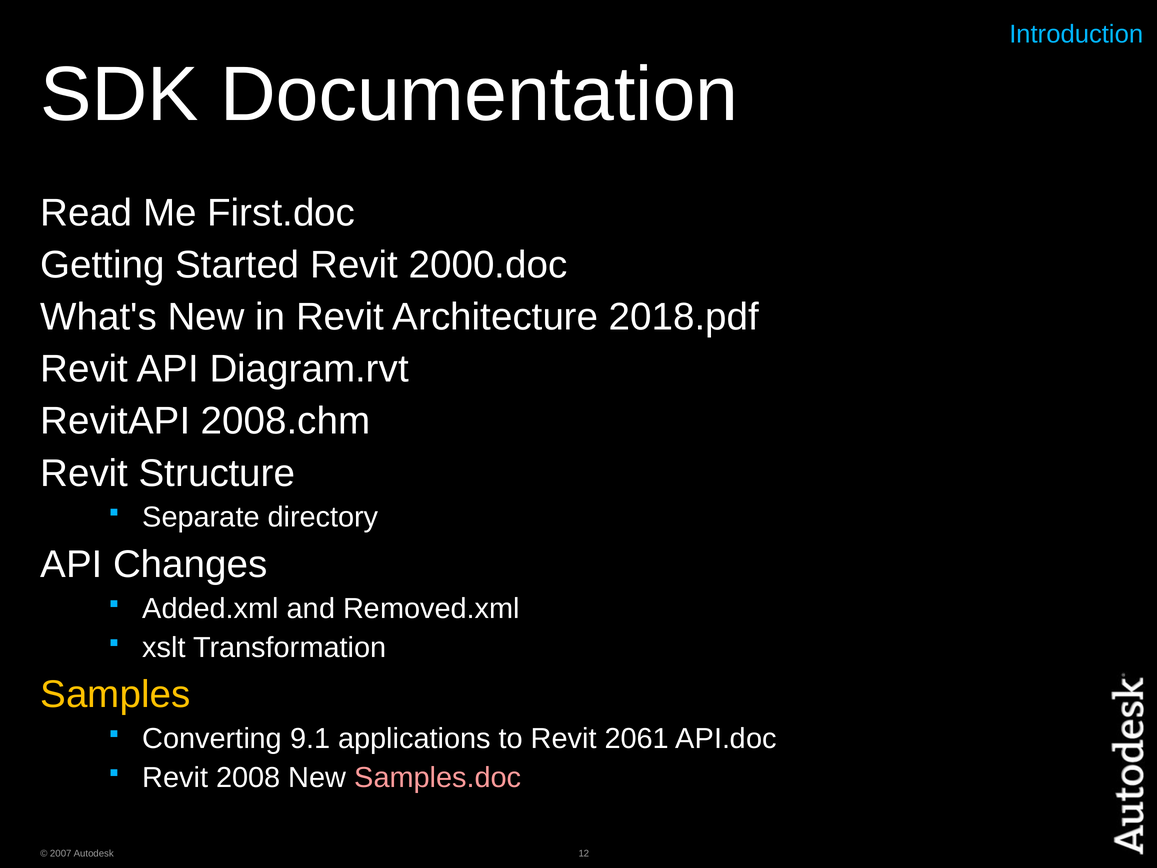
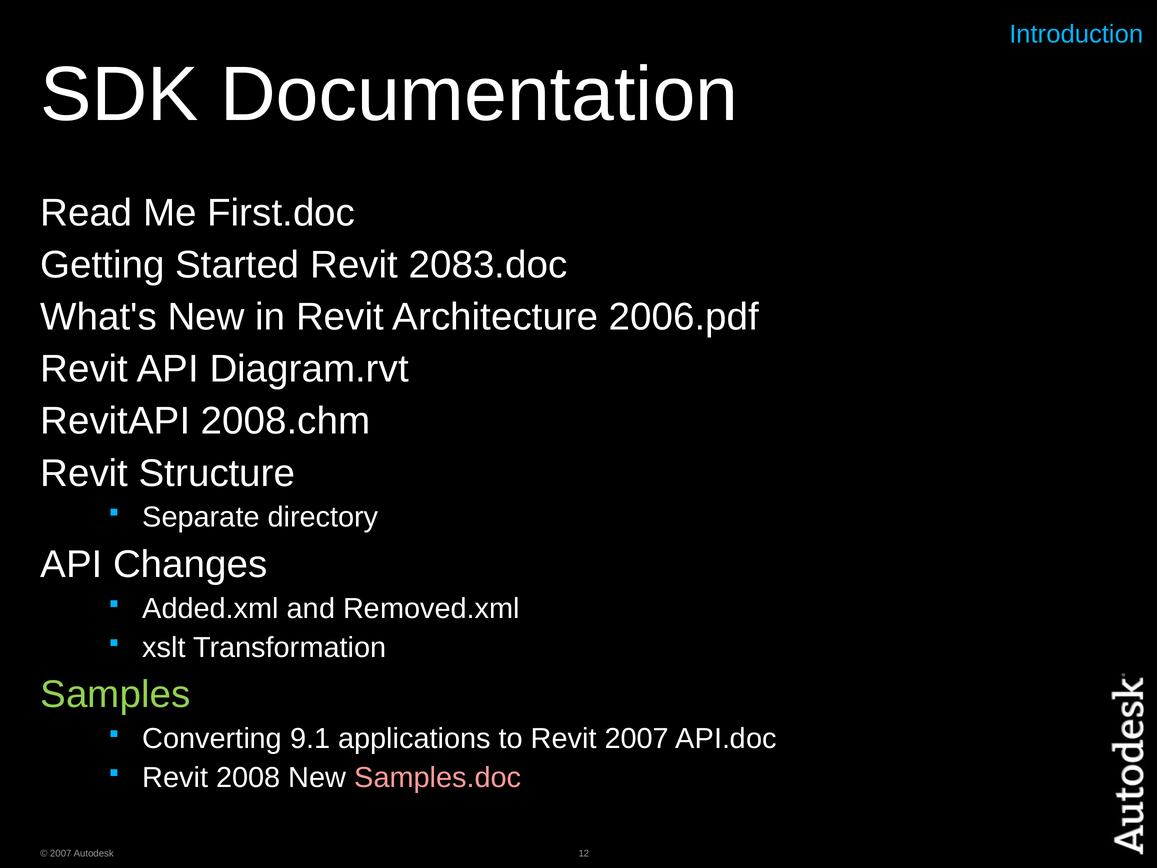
2000.doc: 2000.doc -> 2083.doc
2018.pdf: 2018.pdf -> 2006.pdf
Samples colour: yellow -> light green
Revit 2061: 2061 -> 2007
